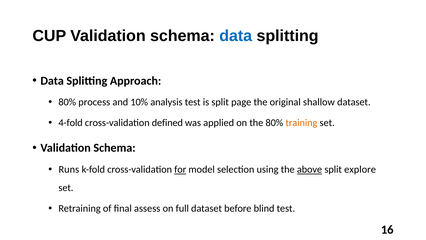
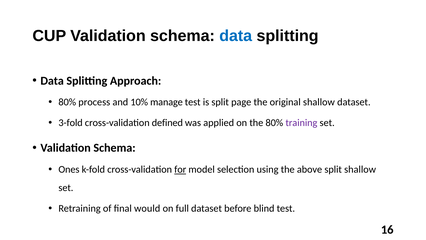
analysis: analysis -> manage
4-fold: 4-fold -> 3-fold
training colour: orange -> purple
Runs: Runs -> Ones
above underline: present -> none
split explore: explore -> shallow
assess: assess -> would
